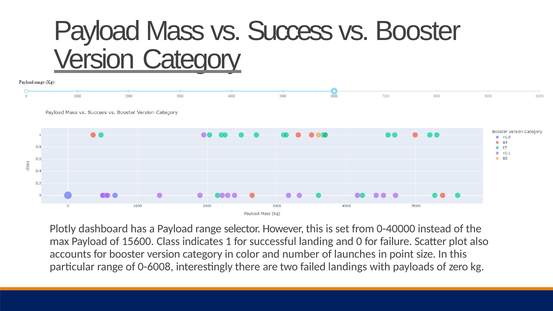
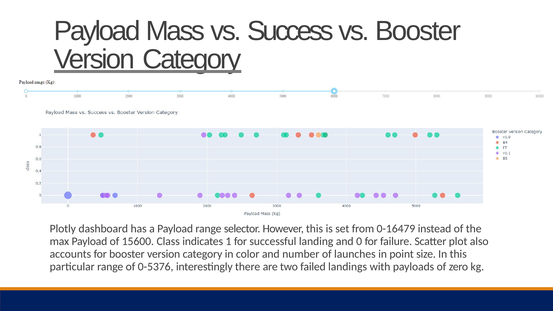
0-40000: 0-40000 -> 0-16479
0-6008: 0-6008 -> 0-5376
